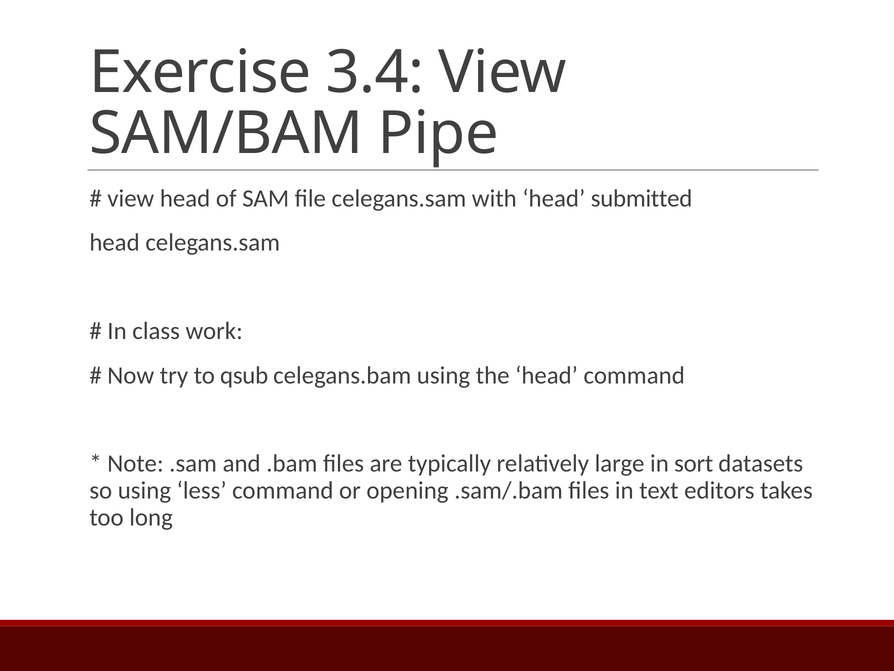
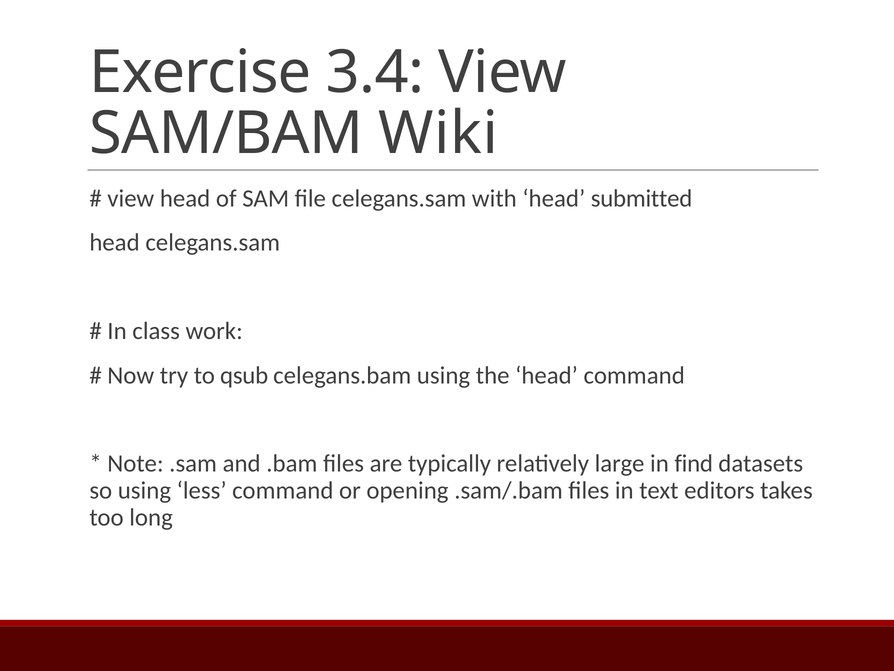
Pipe: Pipe -> Wiki
sort: sort -> find
